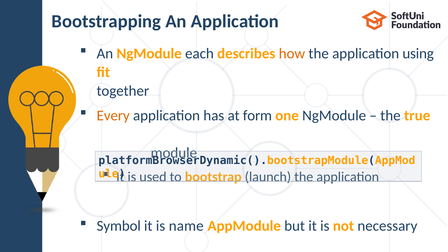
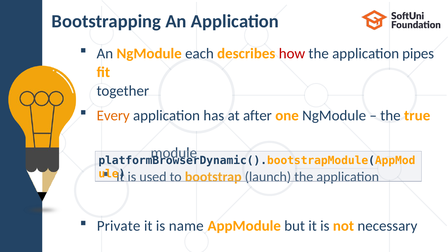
how colour: orange -> red
using: using -> pipes
form: form -> after
Symbol: Symbol -> Private
